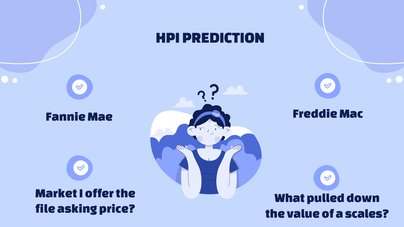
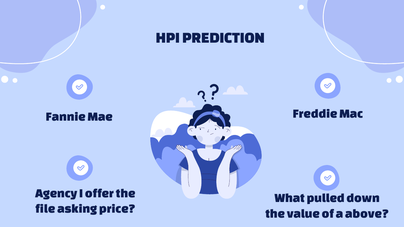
Market: Market -> Agency
scales: scales -> above
